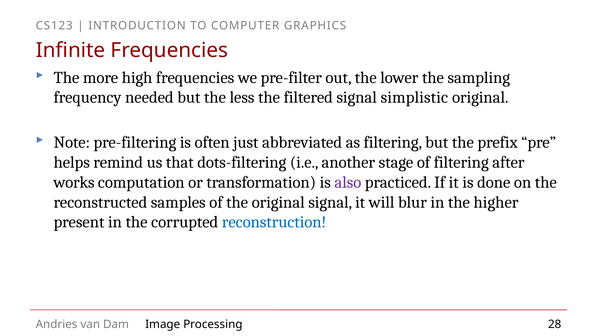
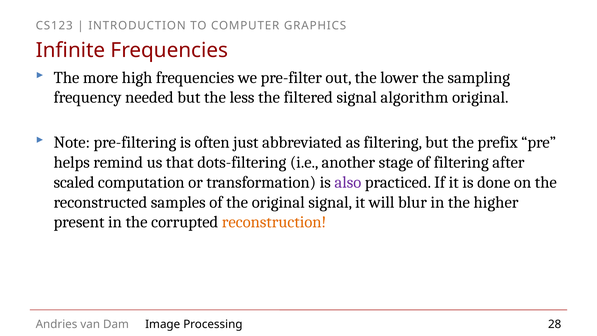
simplistic: simplistic -> algorithm
works: works -> scaled
reconstruction colour: blue -> orange
